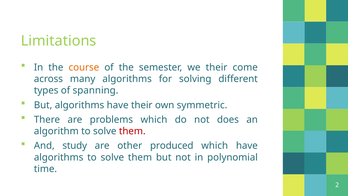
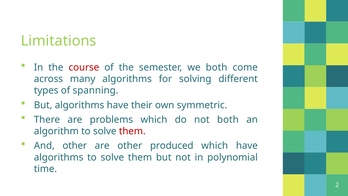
course colour: orange -> red
we their: their -> both
not does: does -> both
And study: study -> other
